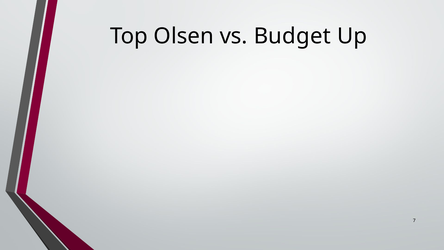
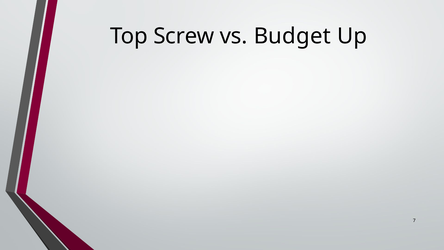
Olsen: Olsen -> Screw
